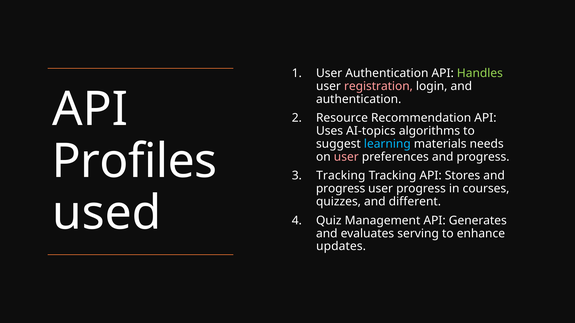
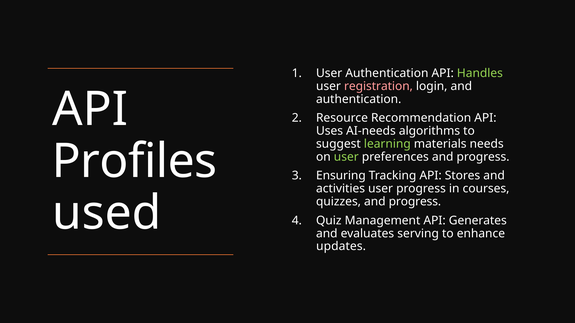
AI-topics: AI-topics -> AI-needs
learning colour: light blue -> light green
user at (346, 157) colour: pink -> light green
Tracking at (341, 176): Tracking -> Ensuring
progress at (341, 189): progress -> activities
quizzes and different: different -> progress
